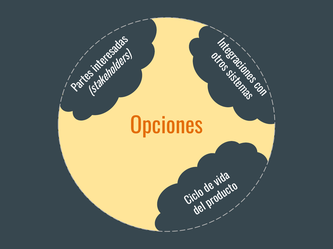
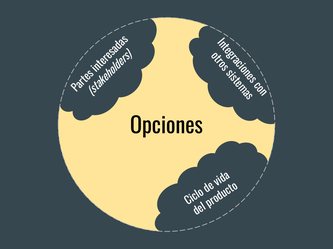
Opciones colour: orange -> black
